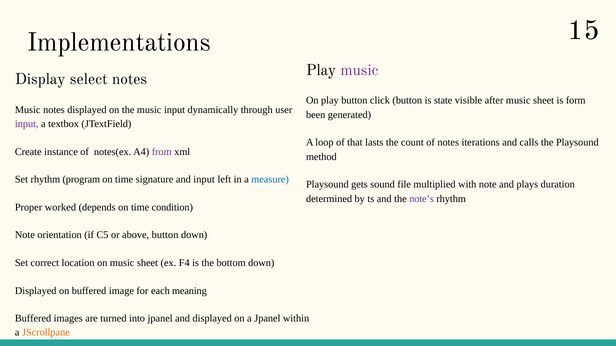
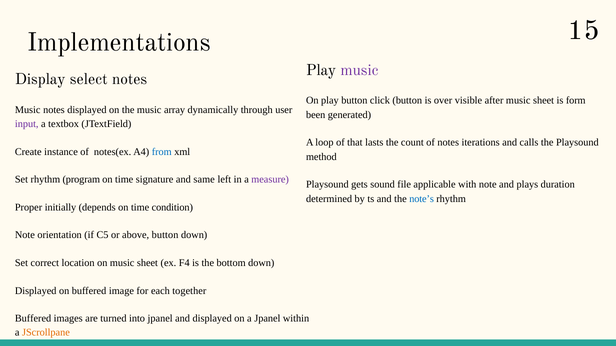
state: state -> over
music input: input -> array
from colour: purple -> blue
and input: input -> same
measure colour: blue -> purple
multiplied: multiplied -> applicable
note’s colour: purple -> blue
worked: worked -> initially
meaning: meaning -> together
